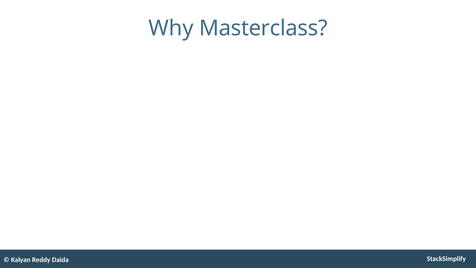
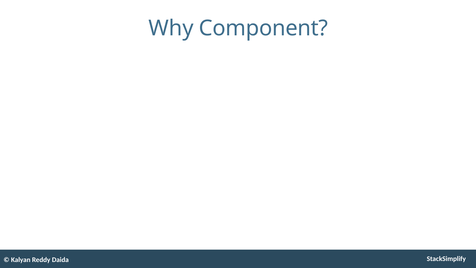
Masterclass: Masterclass -> Component
